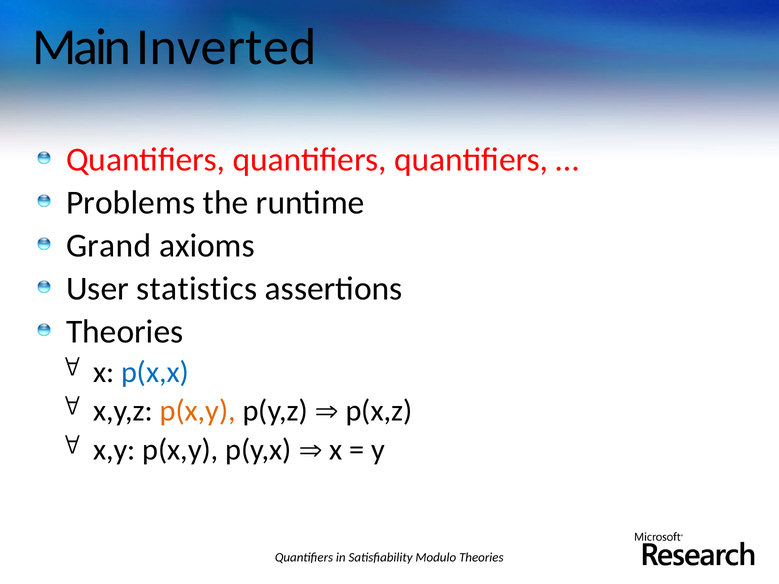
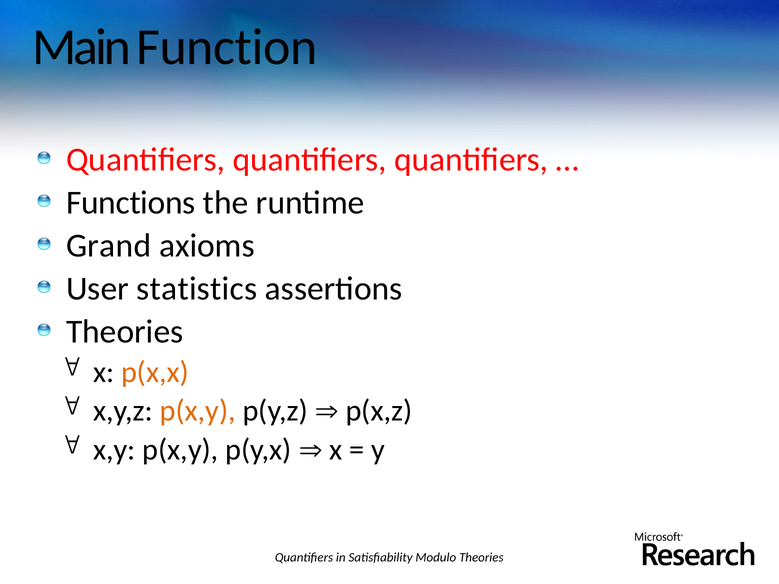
Inverted: Inverted -> Function
Problems: Problems -> Functions
p(x,x colour: blue -> orange
